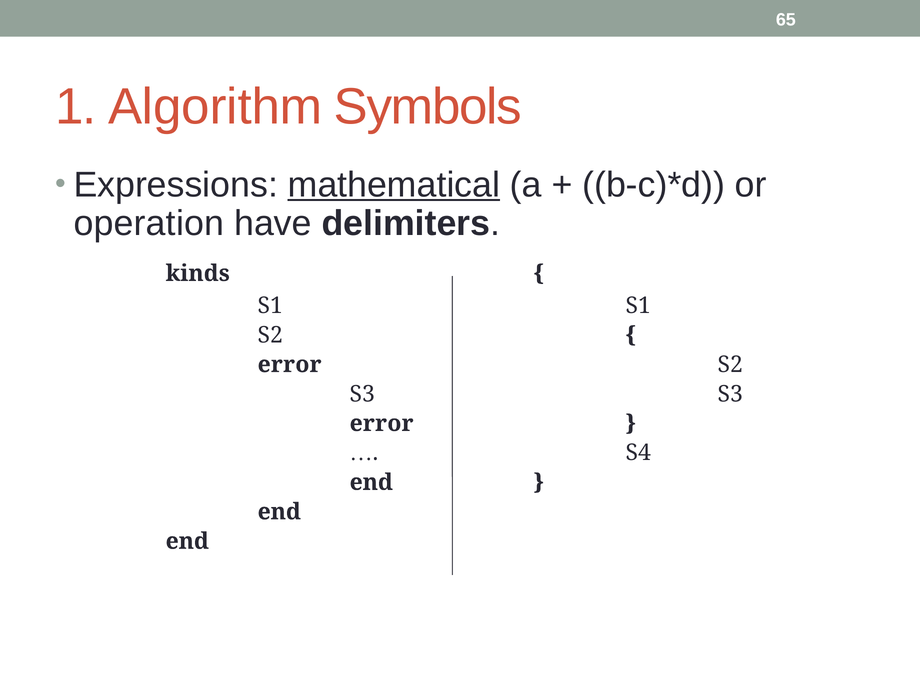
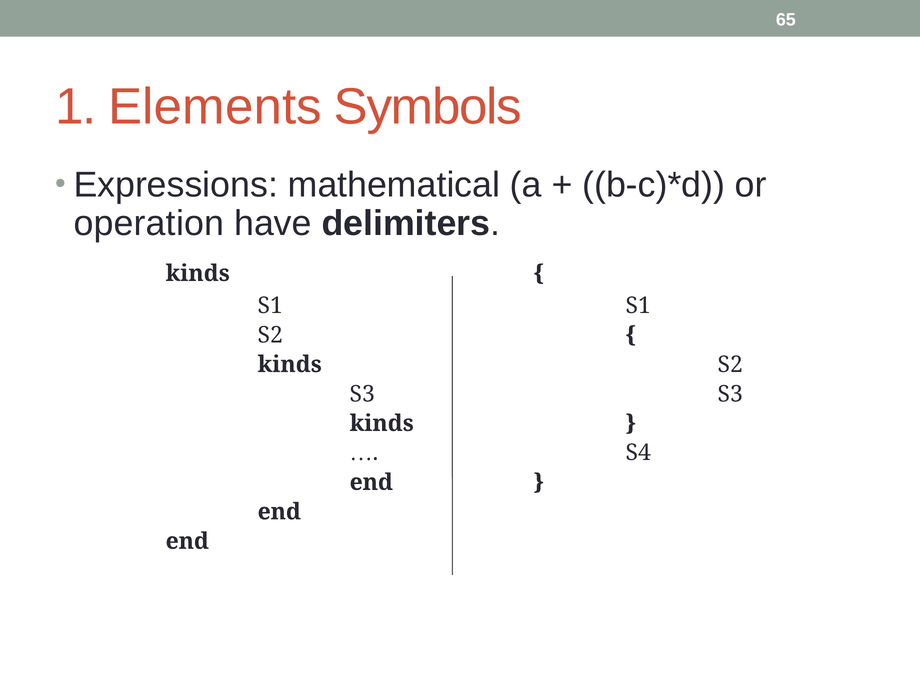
Algorithm: Algorithm -> Elements
mathematical underline: present -> none
error at (290, 365): error -> kinds
error at (382, 423): error -> kinds
